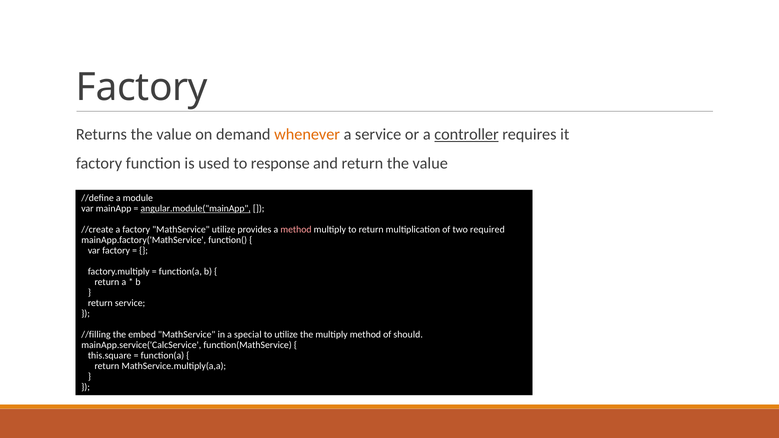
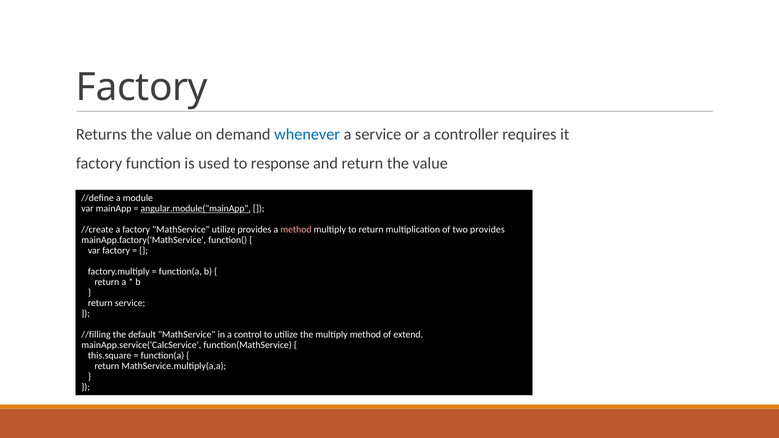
whenever colour: orange -> blue
controller underline: present -> none
two required: required -> provides
embed: embed -> default
special: special -> control
should: should -> extend
